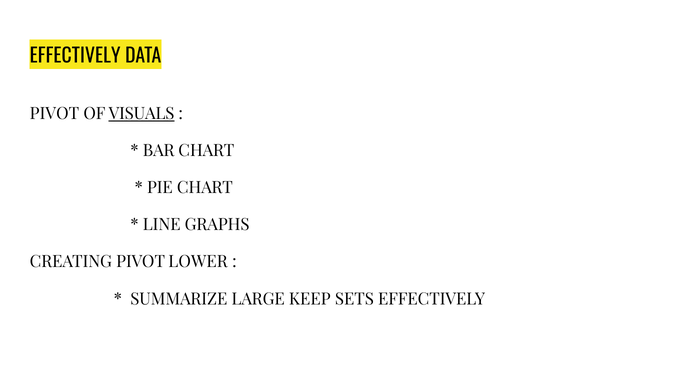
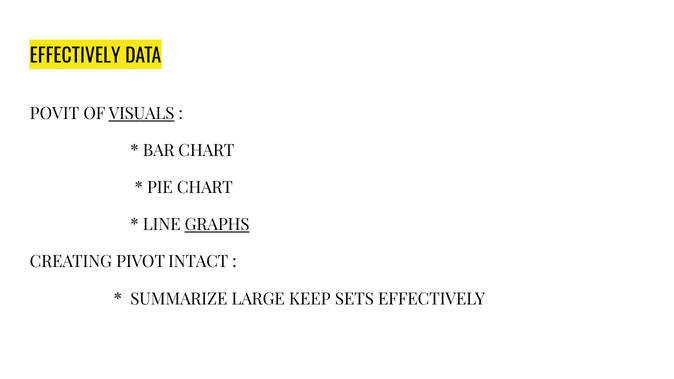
PIVOT at (54, 114): PIVOT -> POVIT
GRAPHS underline: none -> present
LOWER: LOWER -> INTACT
